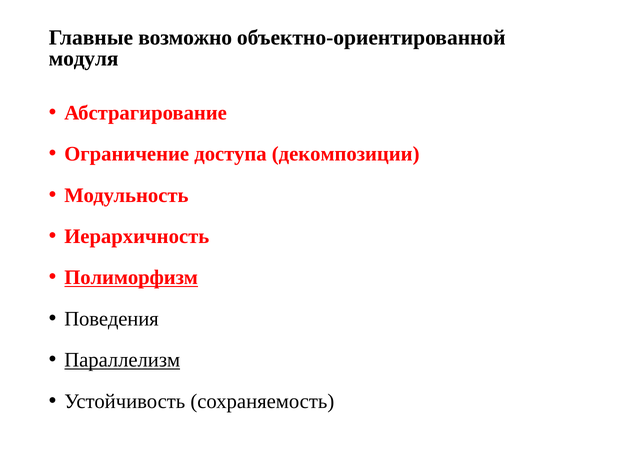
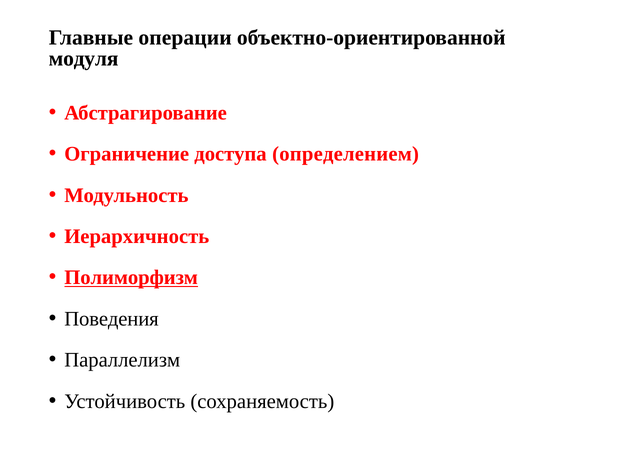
возможно: возможно -> операции
декомпозиции: декомпозиции -> определением
Параллелизм underline: present -> none
